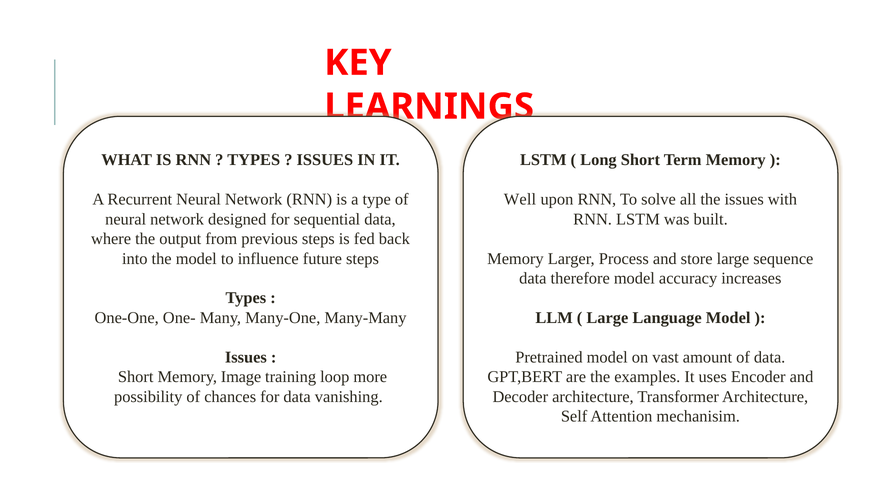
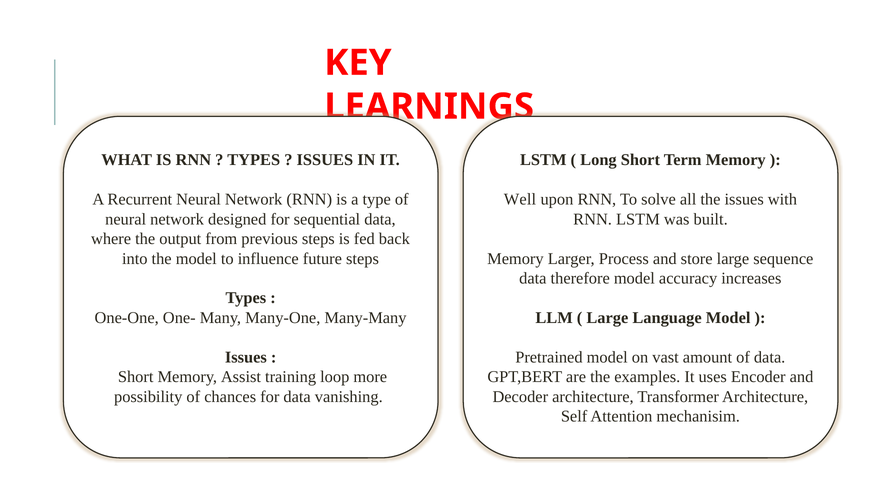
Image: Image -> Assist
